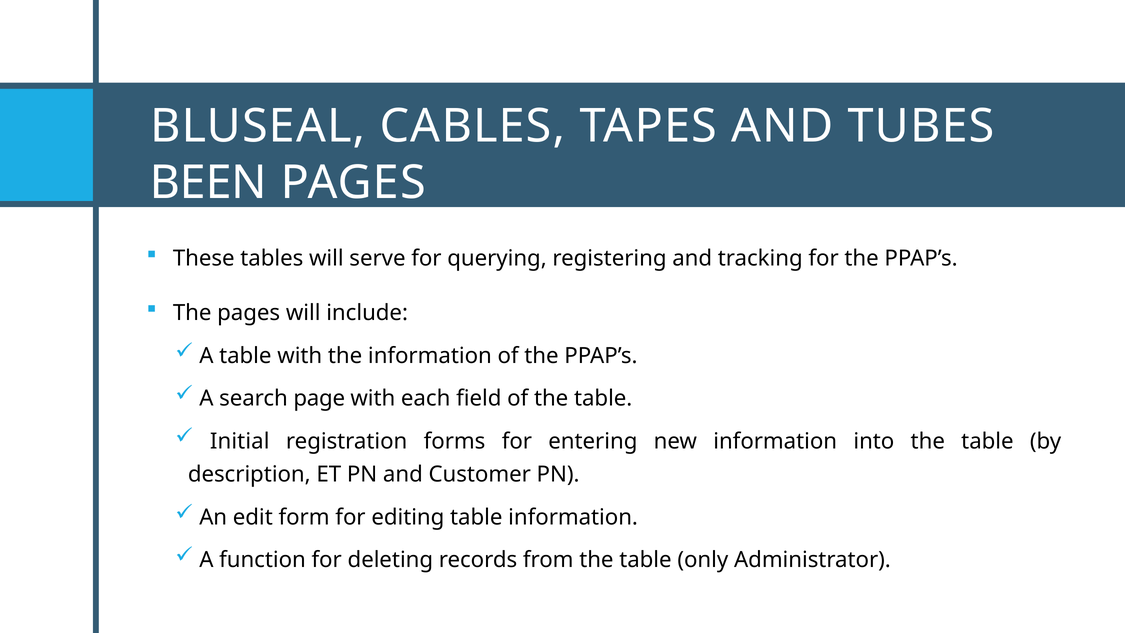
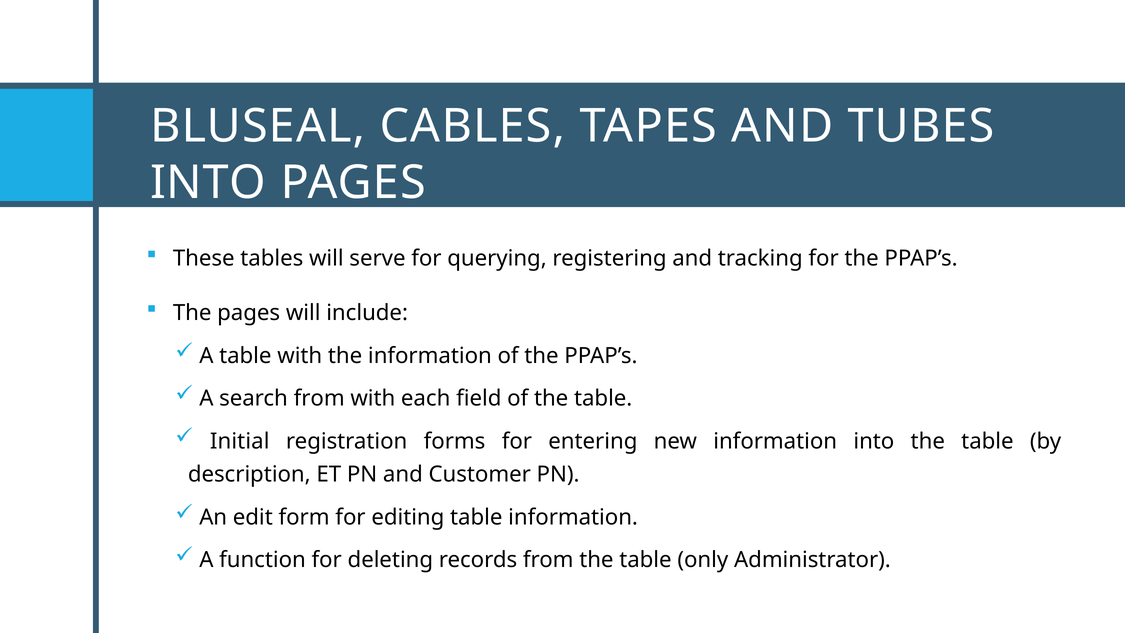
BEEN at (208, 183): BEEN -> INTO
search page: page -> from
